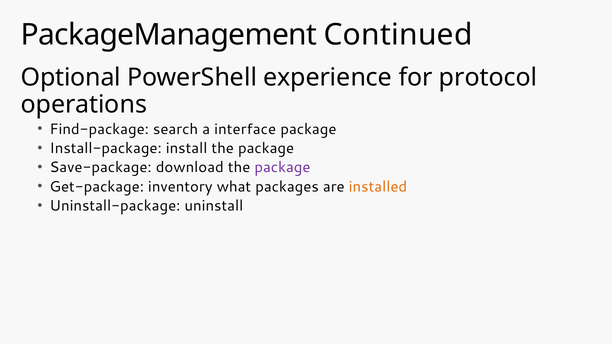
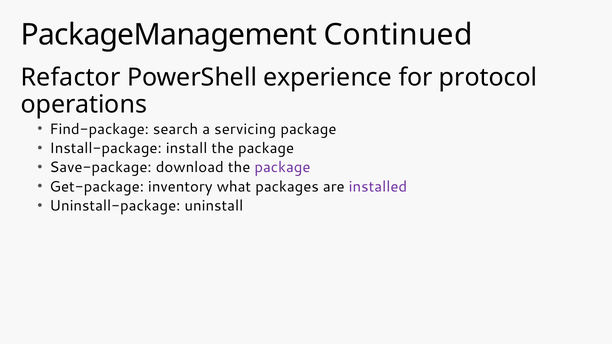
Optional: Optional -> Refactor
interface: interface -> servicing
installed colour: orange -> purple
